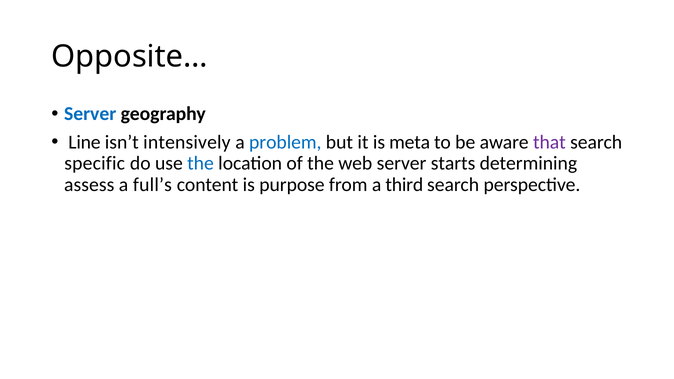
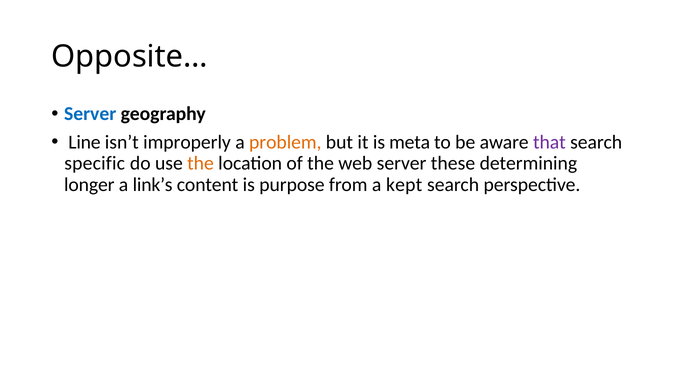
intensively: intensively -> improperly
problem colour: blue -> orange
the at (200, 163) colour: blue -> orange
starts: starts -> these
assess: assess -> longer
full’s: full’s -> link’s
third: third -> kept
